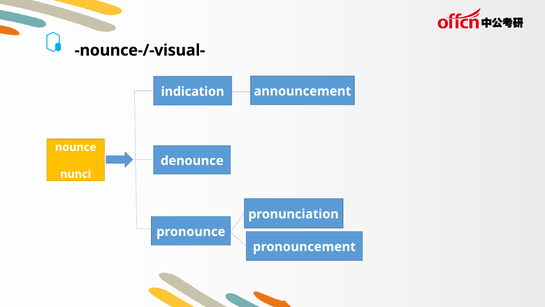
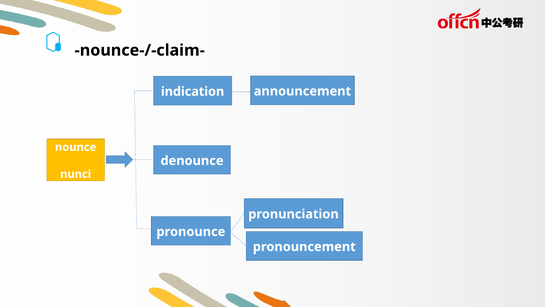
nounce-/-visual-: nounce-/-visual- -> nounce-/-claim-
